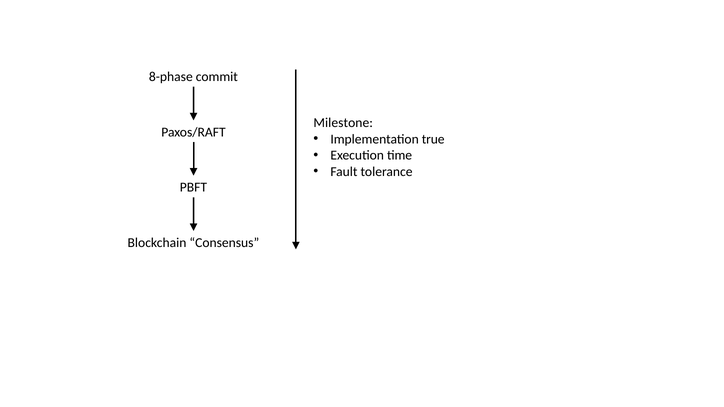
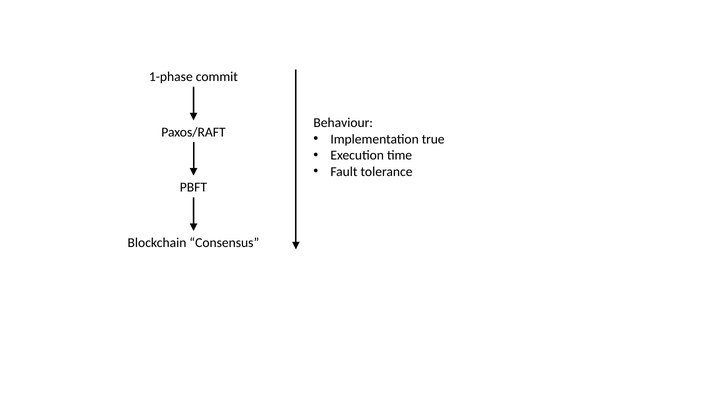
8-phase: 8-phase -> 1-phase
Milestone: Milestone -> Behaviour
